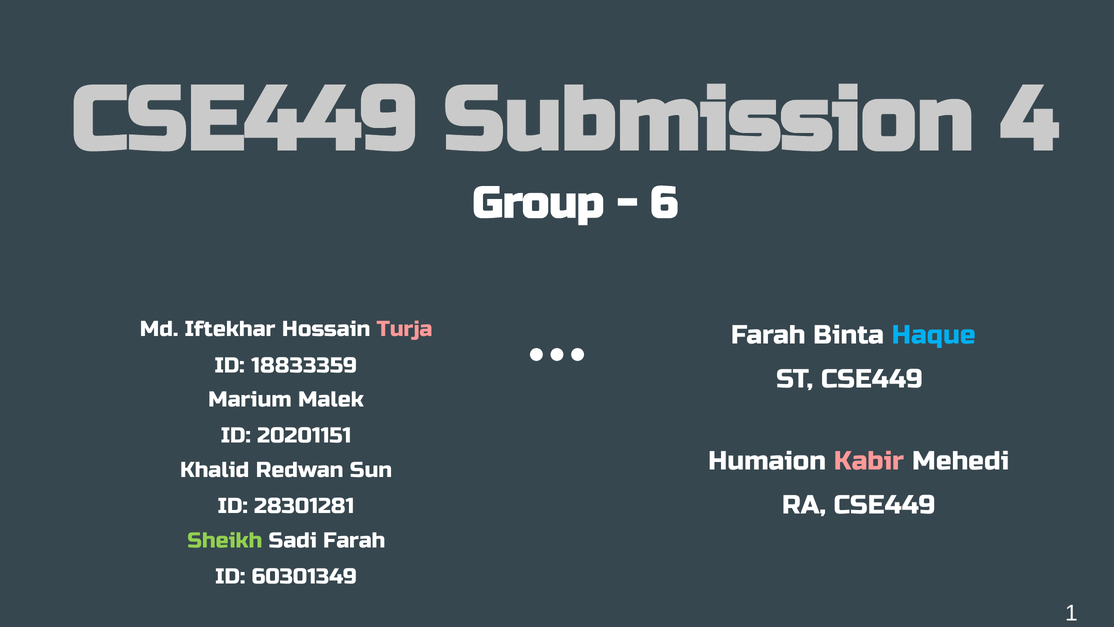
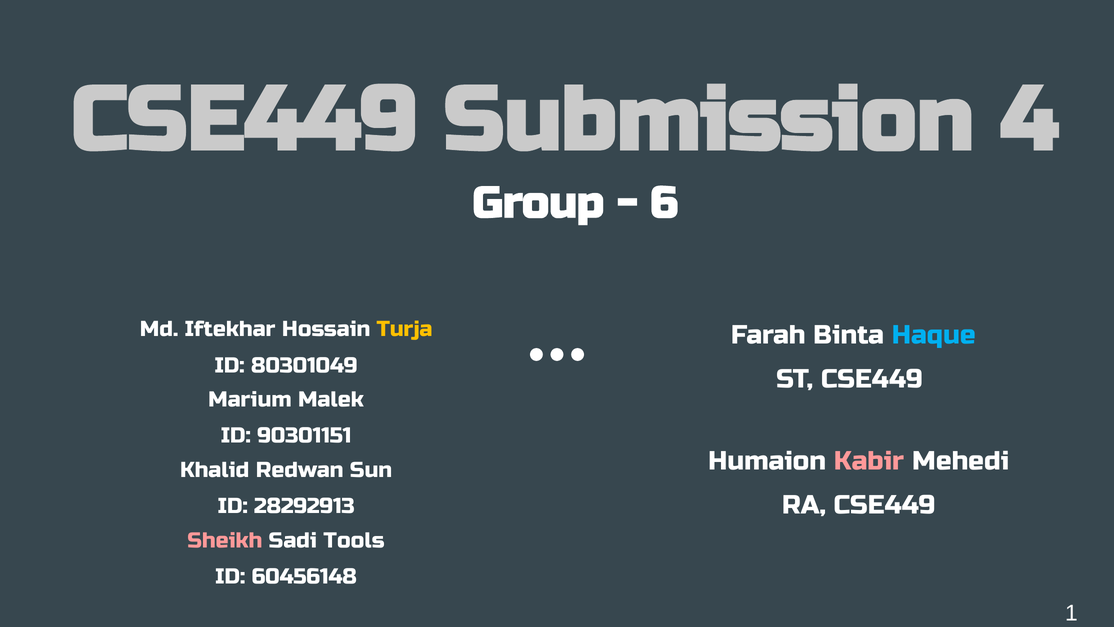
Turja colour: pink -> yellow
18833359: 18833359 -> 80301049
20201151: 20201151 -> 90301151
28301281: 28301281 -> 28292913
Sheikh colour: light green -> pink
Sadi Farah: Farah -> Tools
60301349: 60301349 -> 60456148
